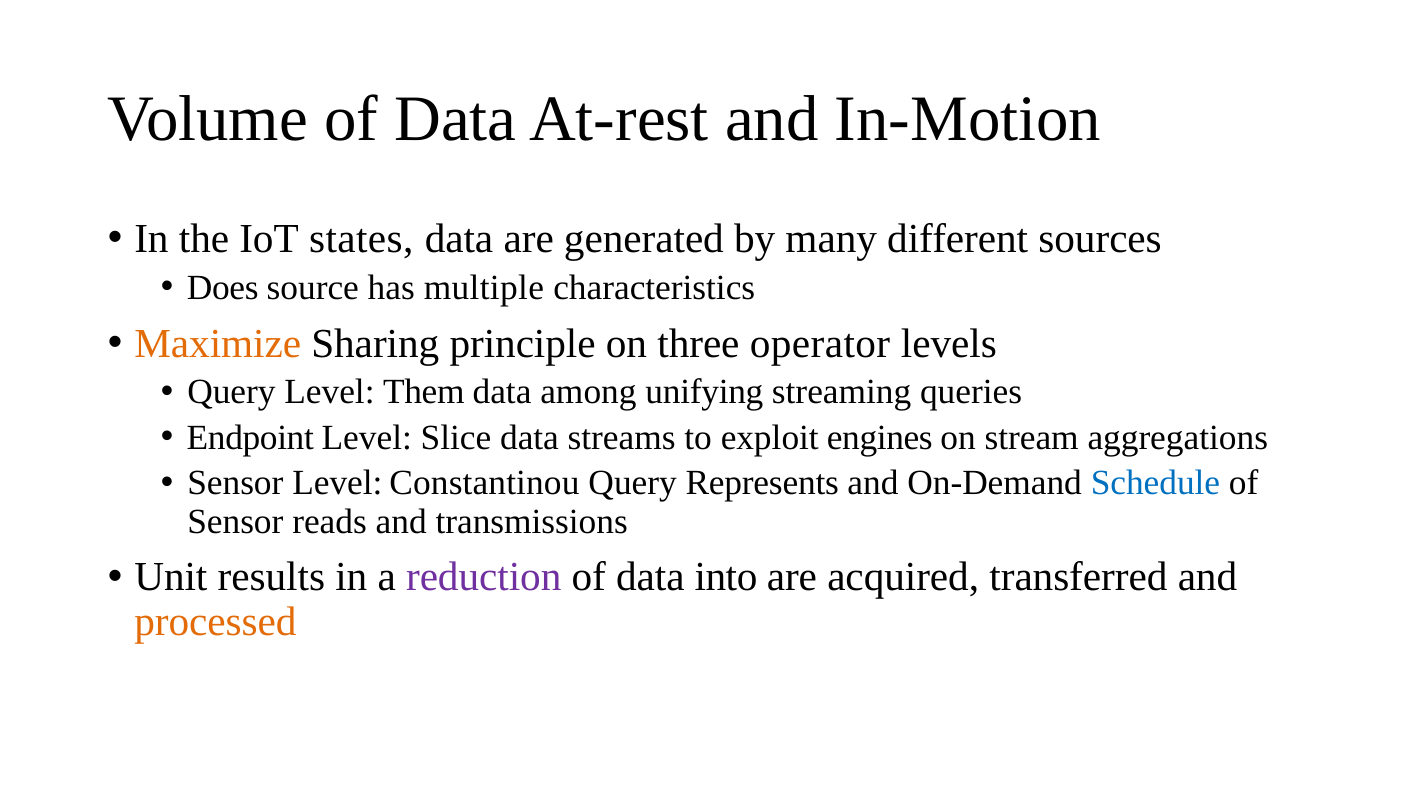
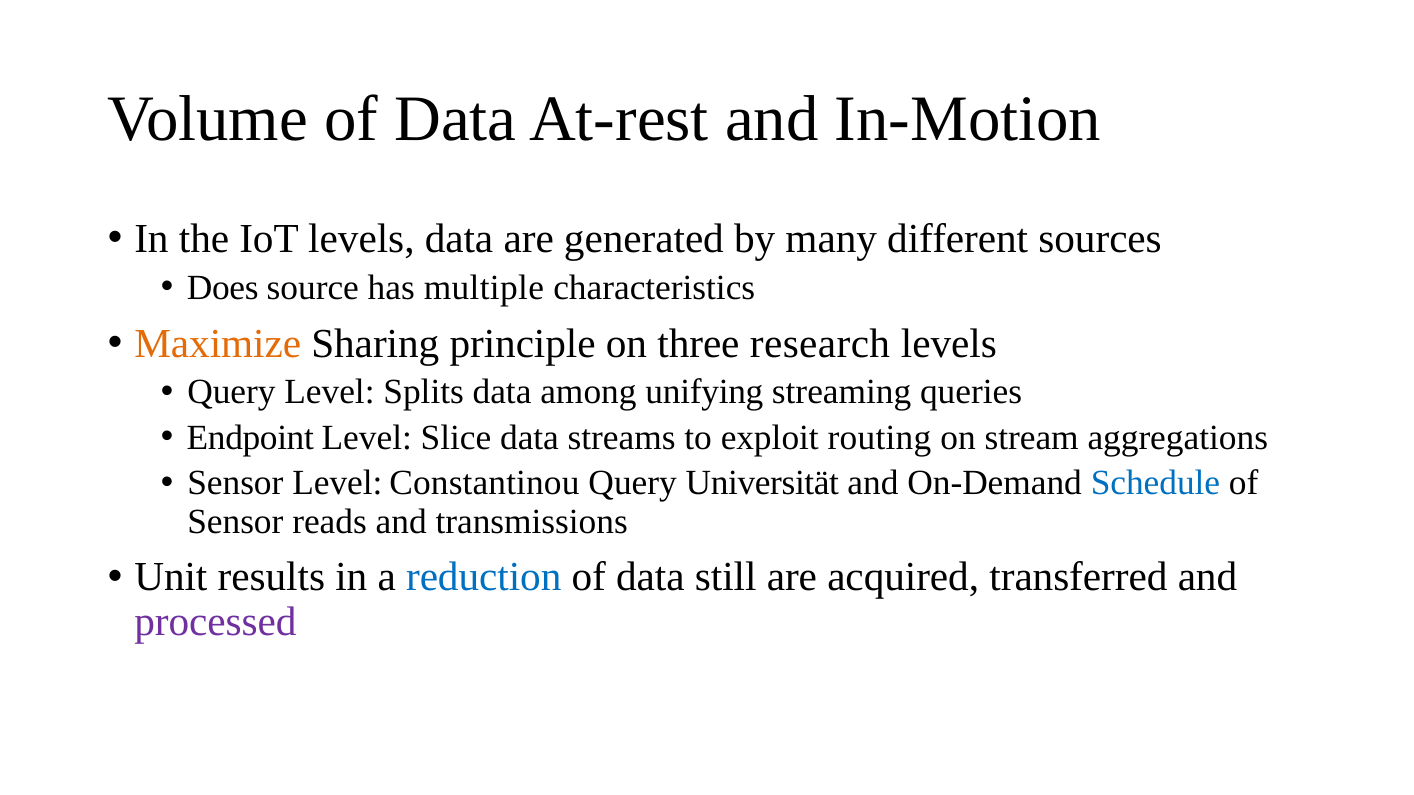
IoT states: states -> levels
operator: operator -> research
Them: Them -> Splits
engines: engines -> routing
Represents: Represents -> Universität
reduction colour: purple -> blue
into: into -> still
processed colour: orange -> purple
